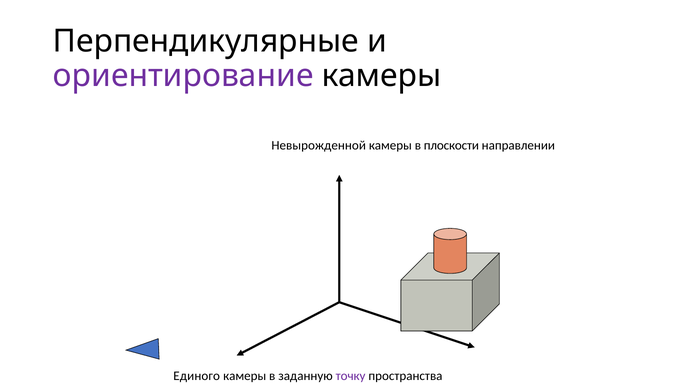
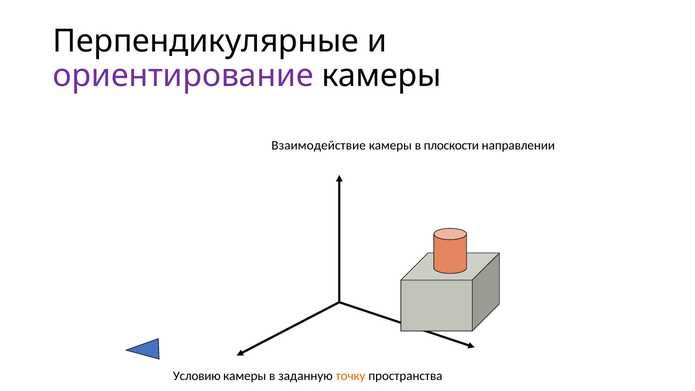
Невырожденной: Невырожденной -> Взаимодействие
Единого: Единого -> Условию
точку colour: purple -> orange
